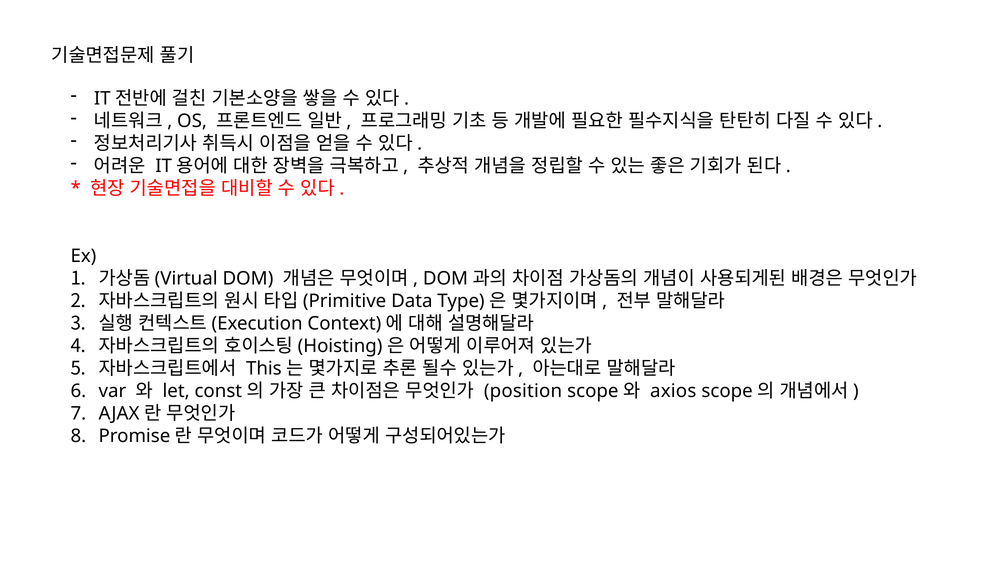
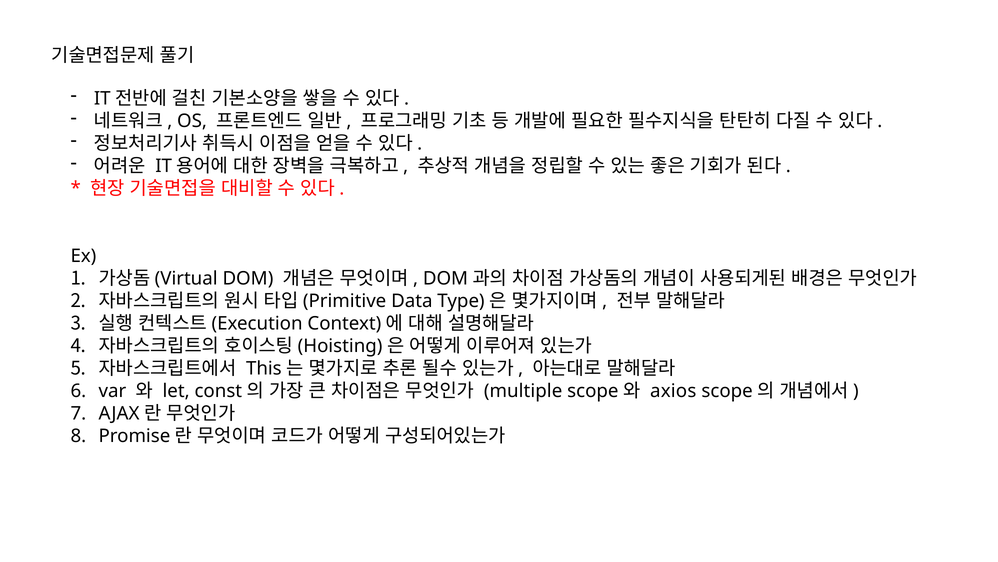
position: position -> multiple
